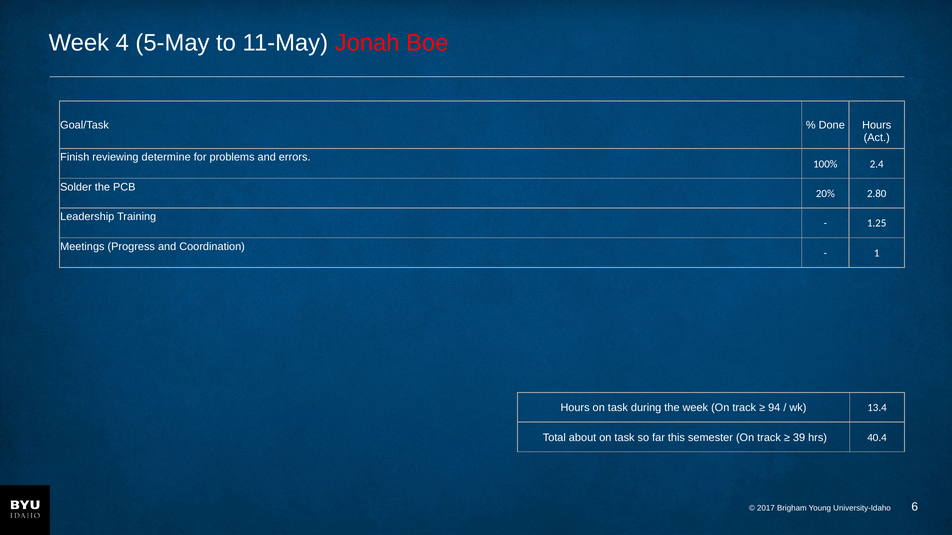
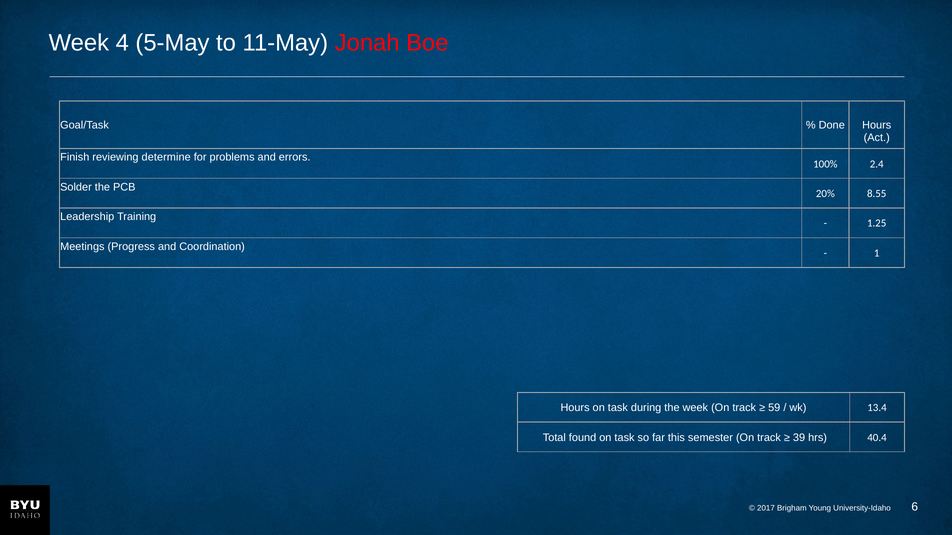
2.80: 2.80 -> 8.55
94: 94 -> 59
about: about -> found
